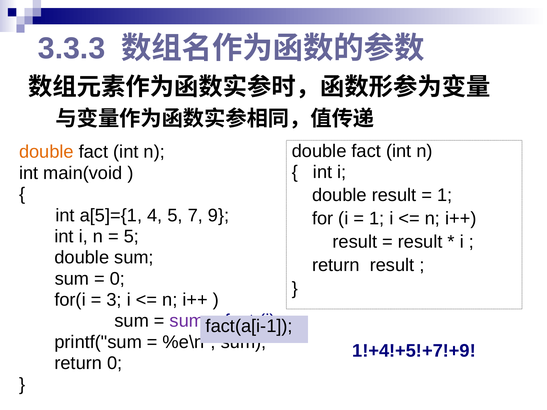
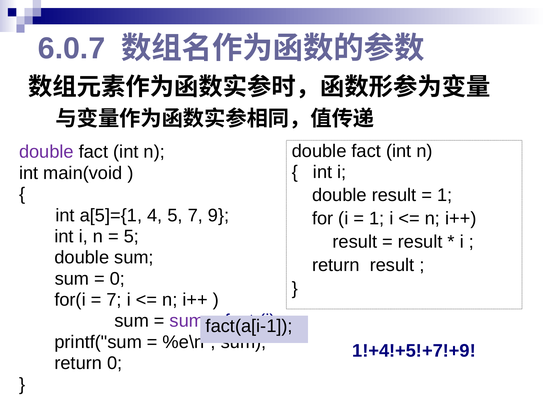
3.3.3: 3.3.3 -> 6.0.7
double at (46, 152) colour: orange -> purple
3 at (114, 300): 3 -> 7
